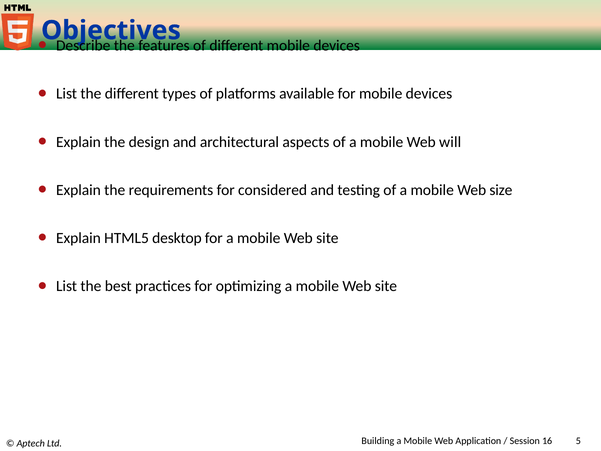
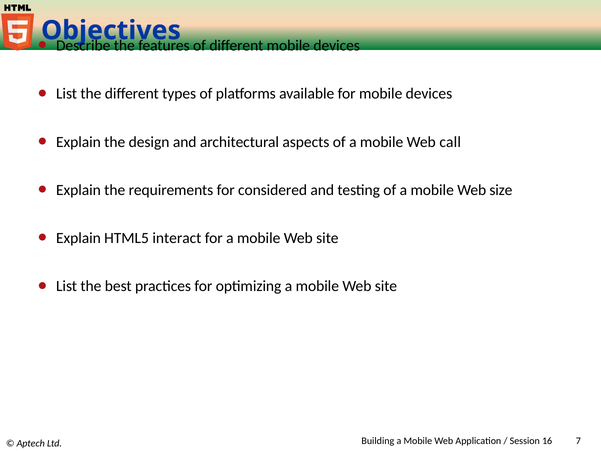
will: will -> call
desktop: desktop -> interact
5: 5 -> 7
